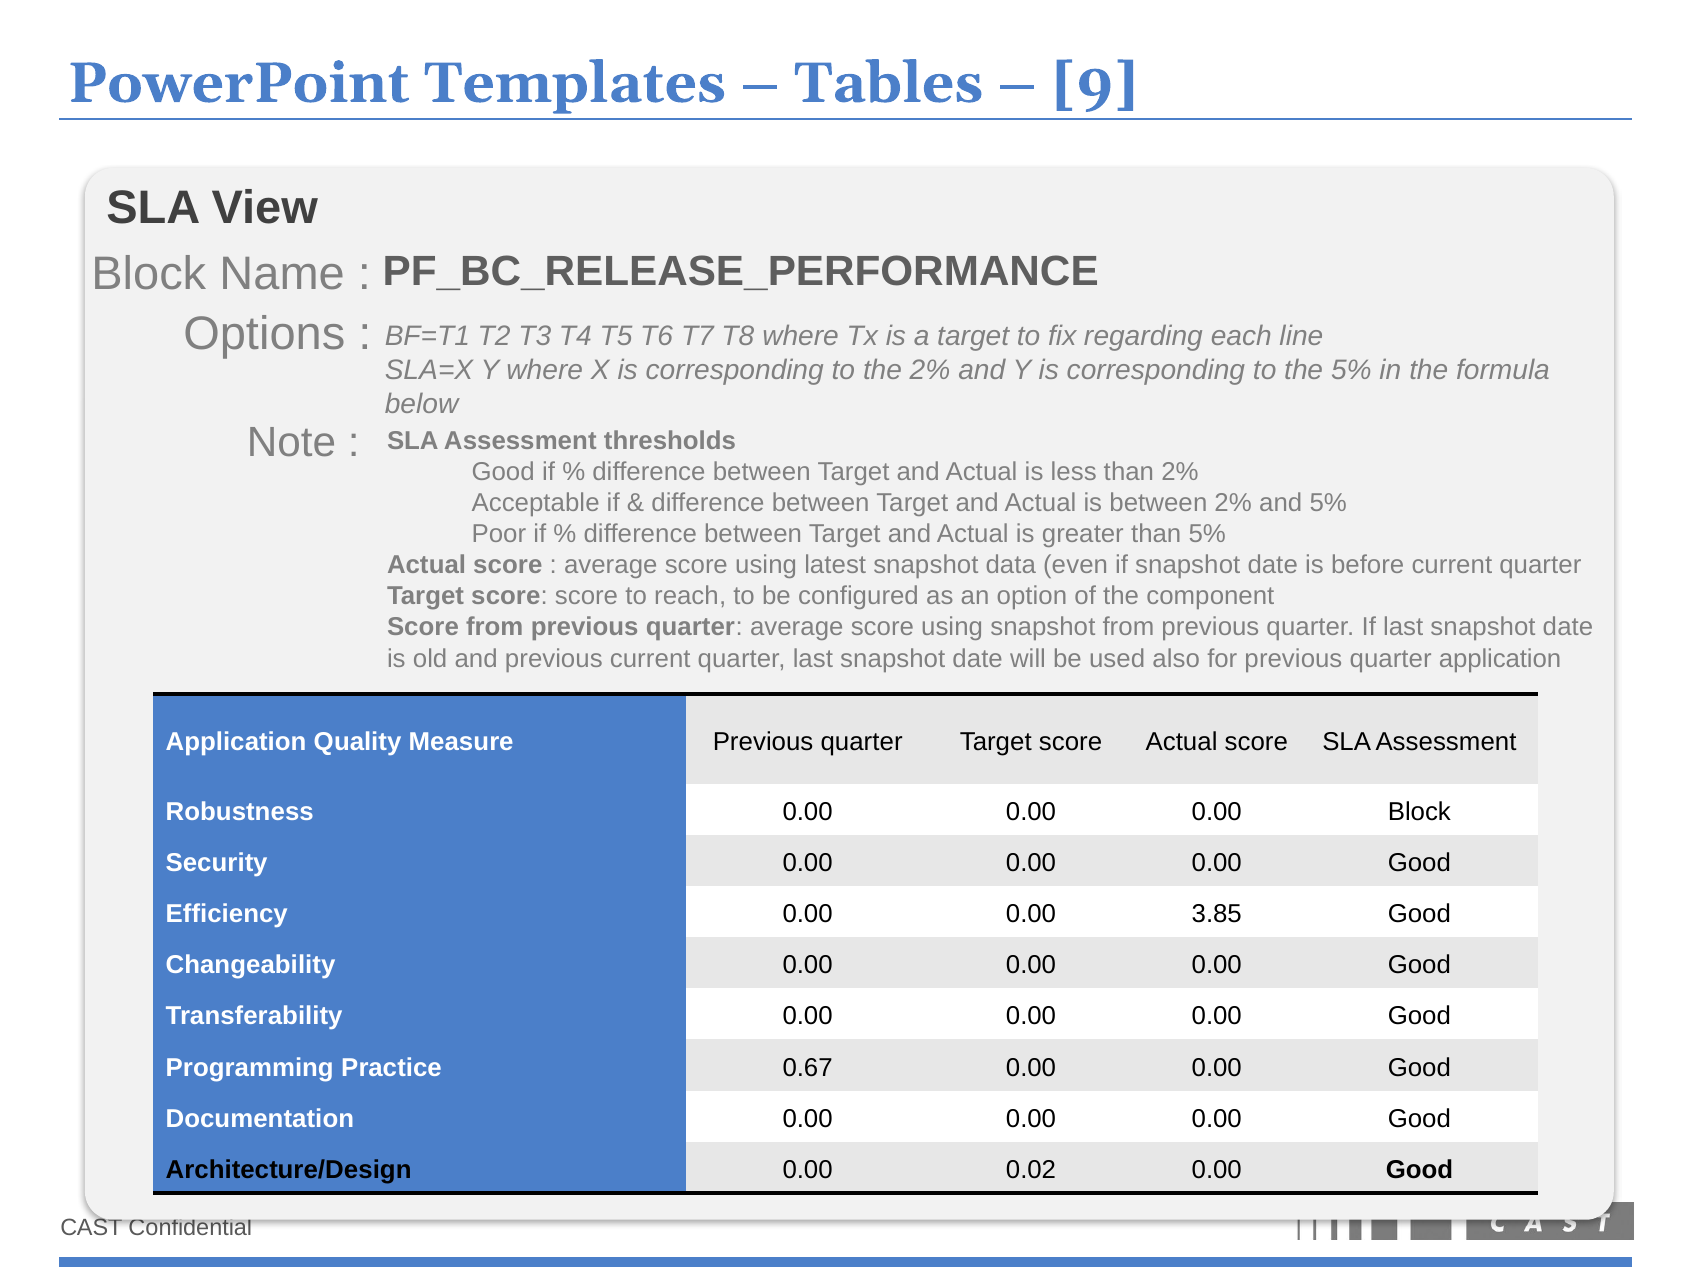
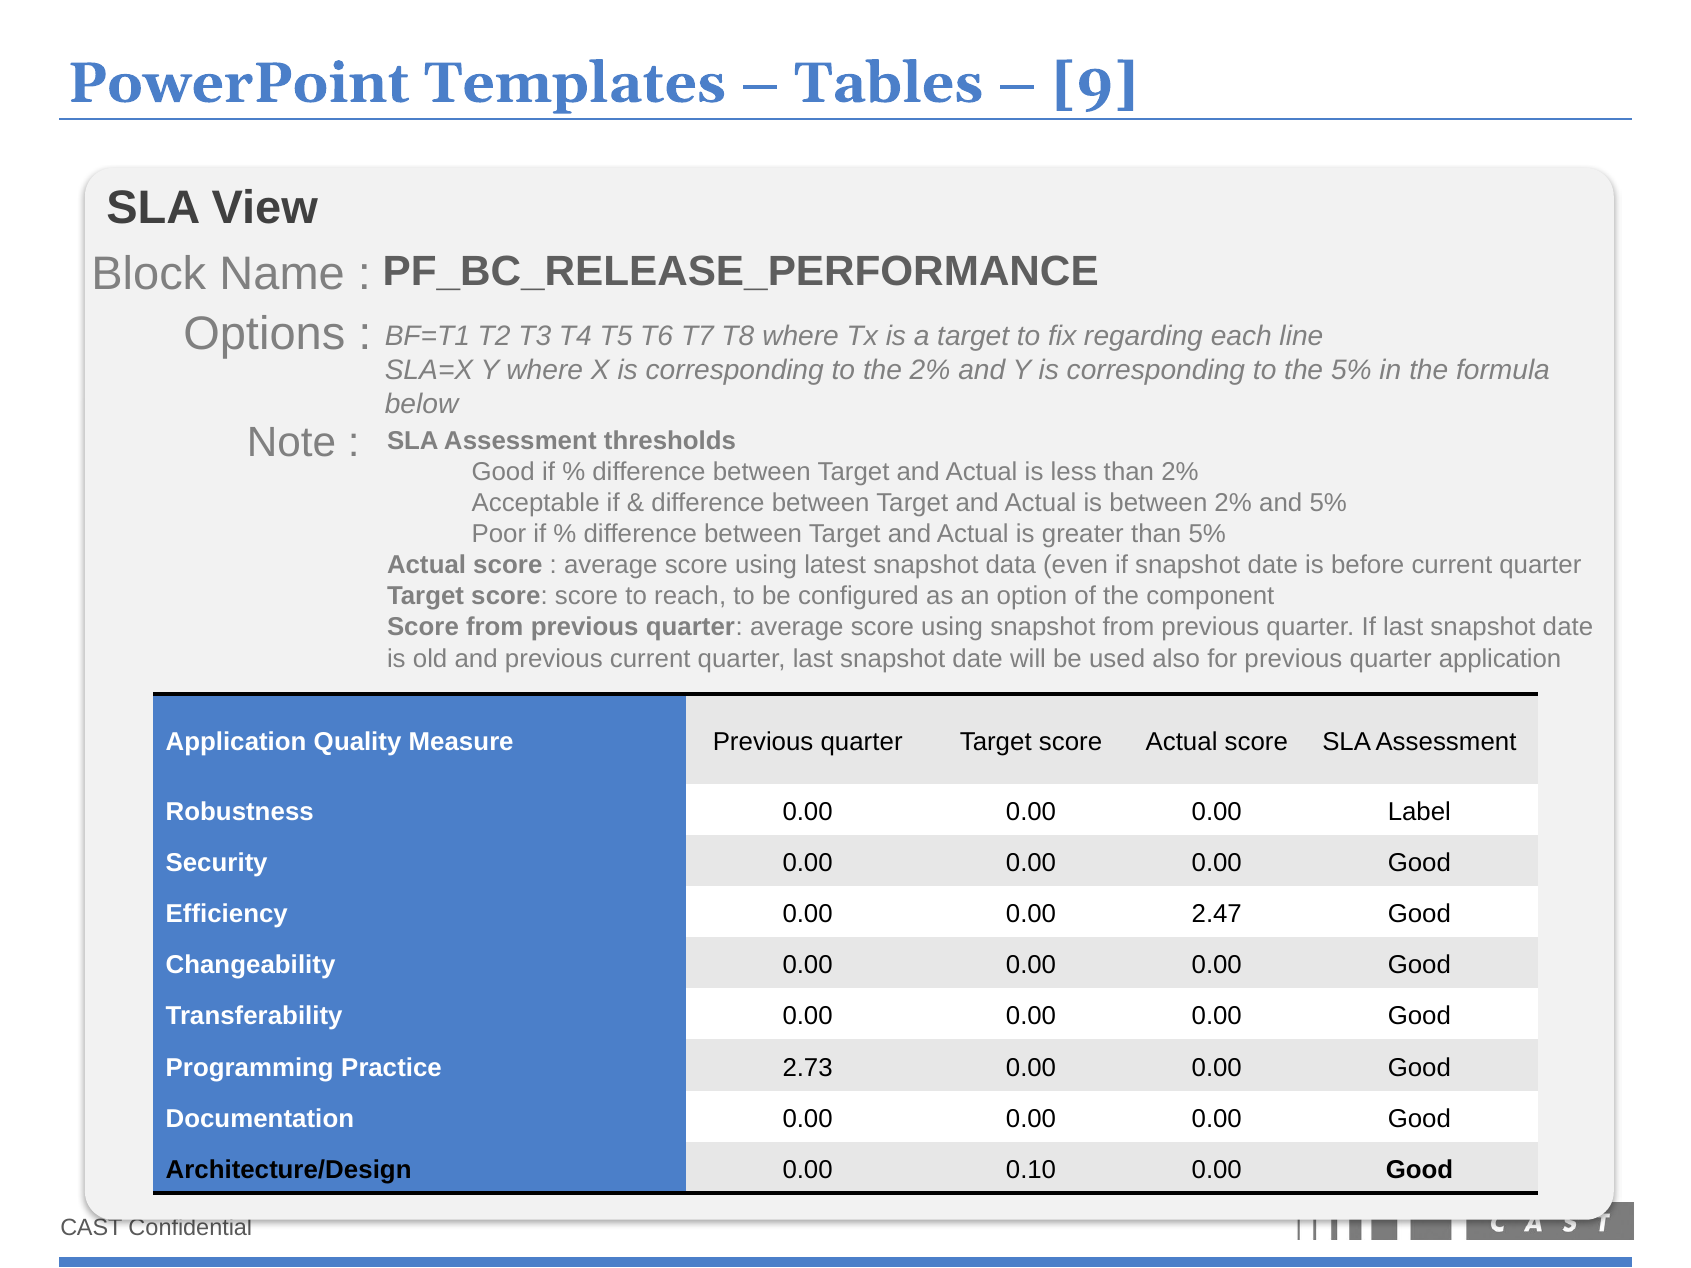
0.00 Block: Block -> Label
3.85: 3.85 -> 2.47
0.67: 0.67 -> 2.73
0.02: 0.02 -> 0.10
